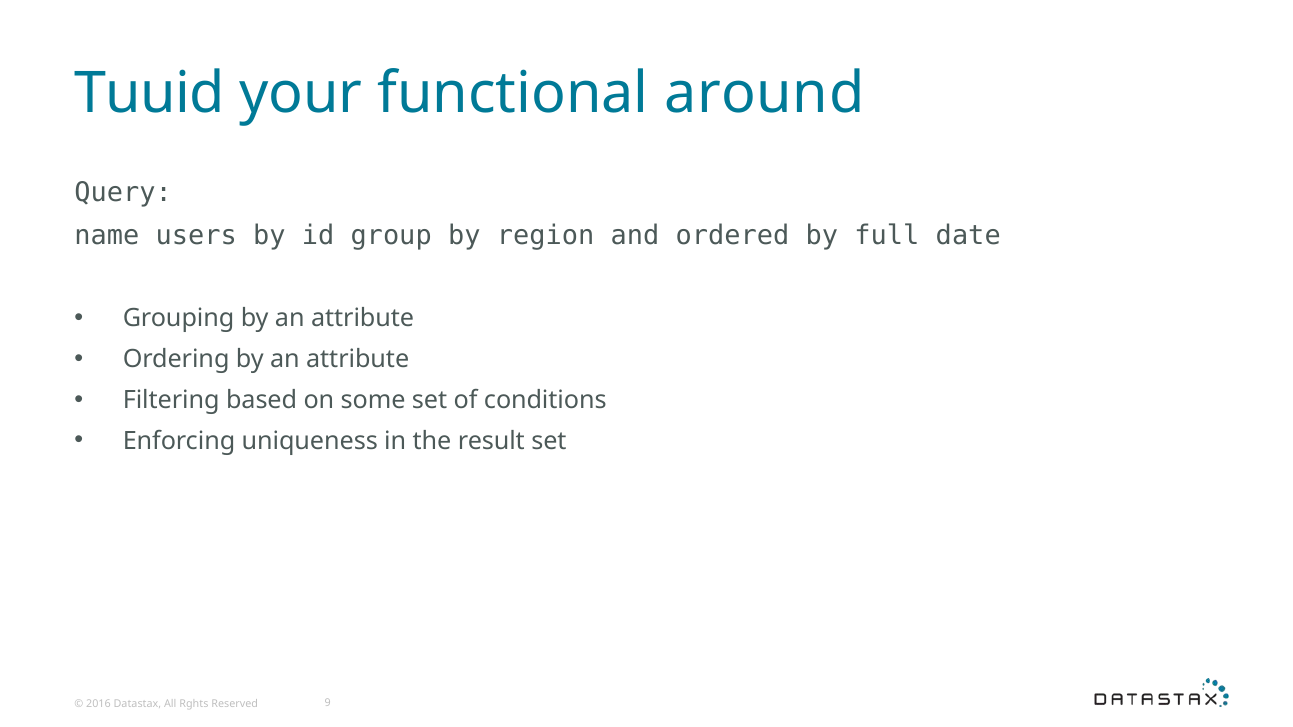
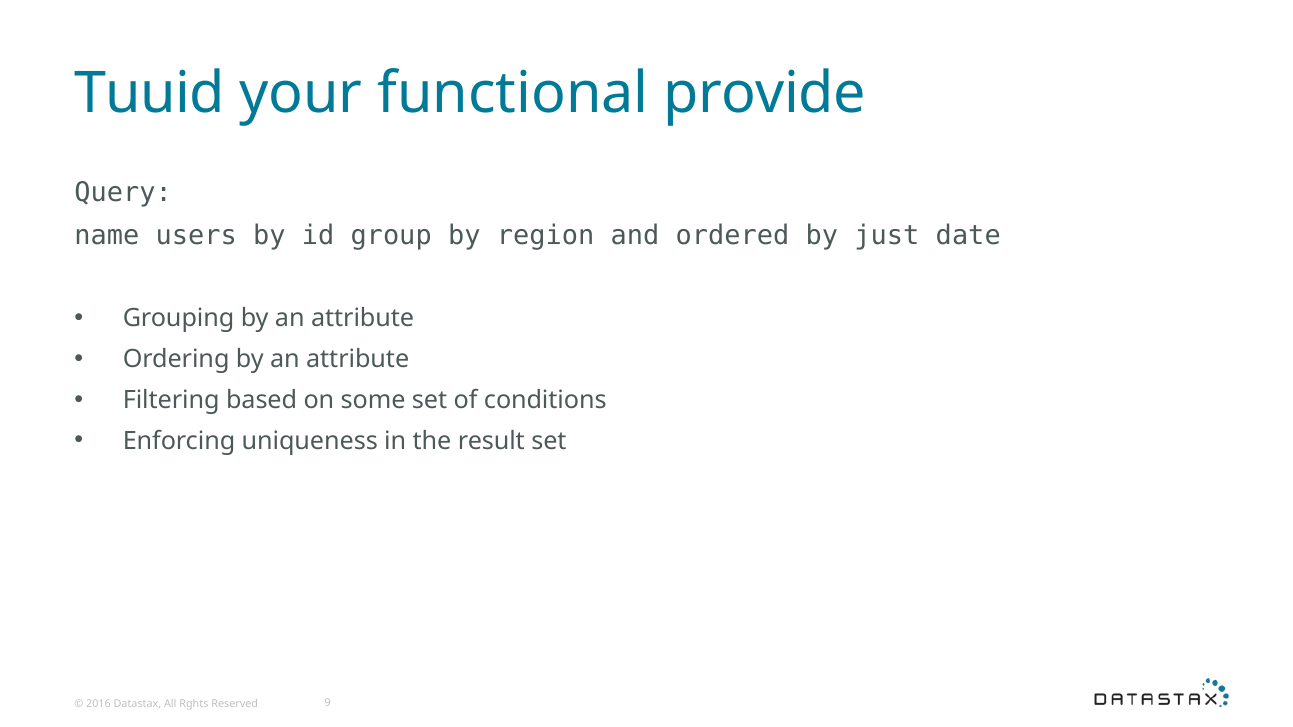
around: around -> provide
full: full -> just
